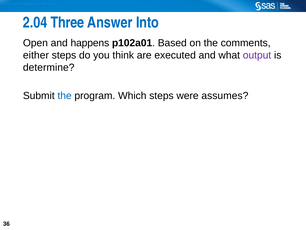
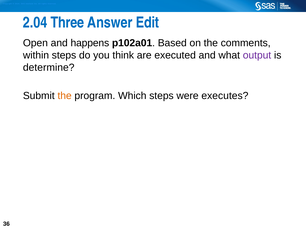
Into: Into -> Edit
either: either -> within
the at (65, 95) colour: blue -> orange
assumes: assumes -> executes
